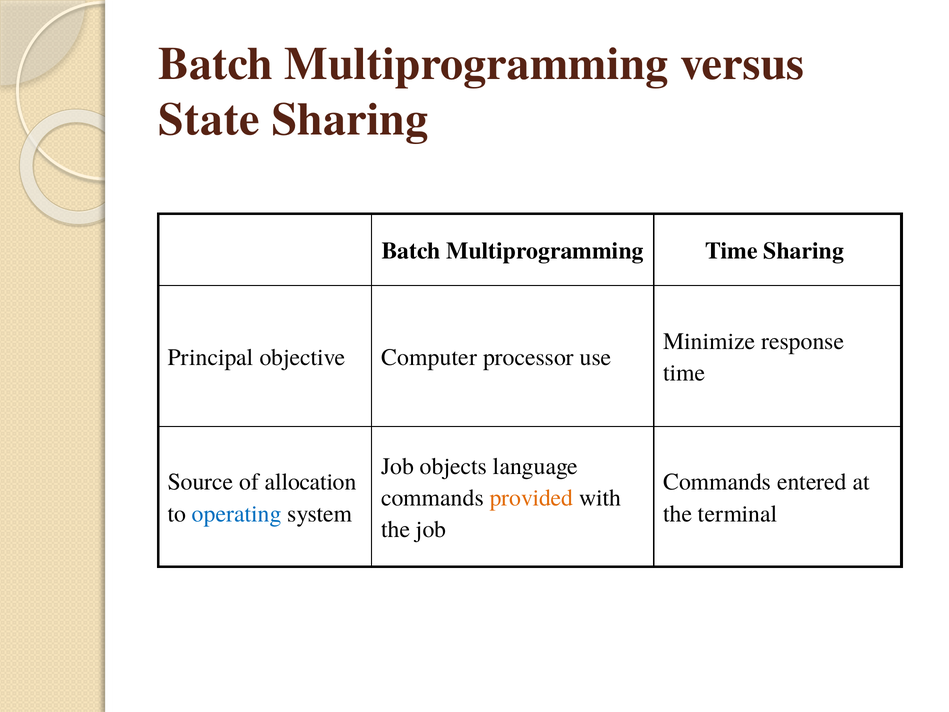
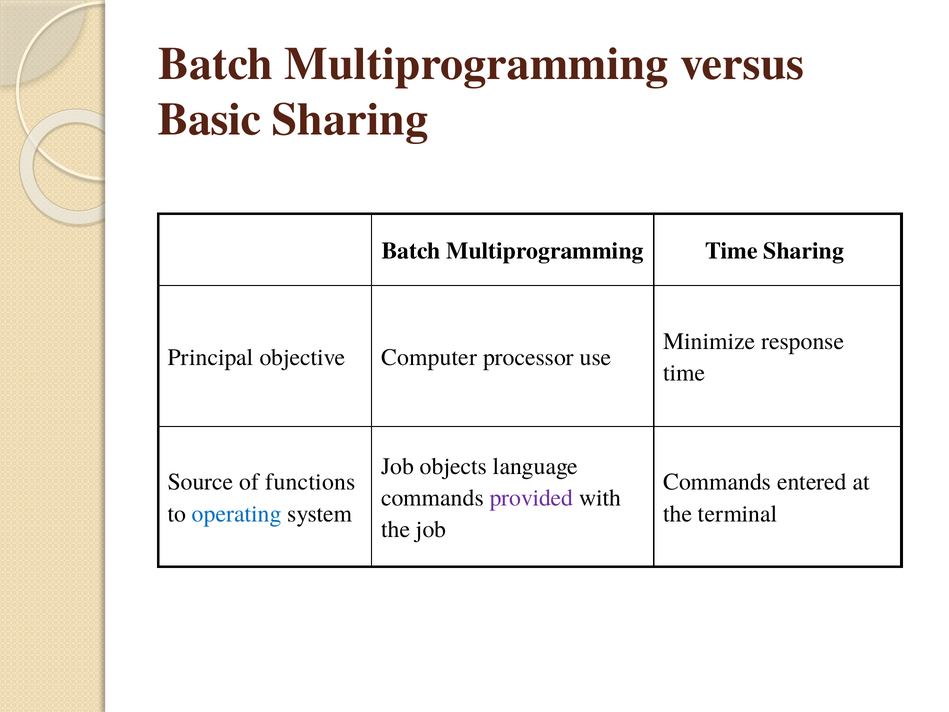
State: State -> Basic
allocation: allocation -> functions
provided colour: orange -> purple
